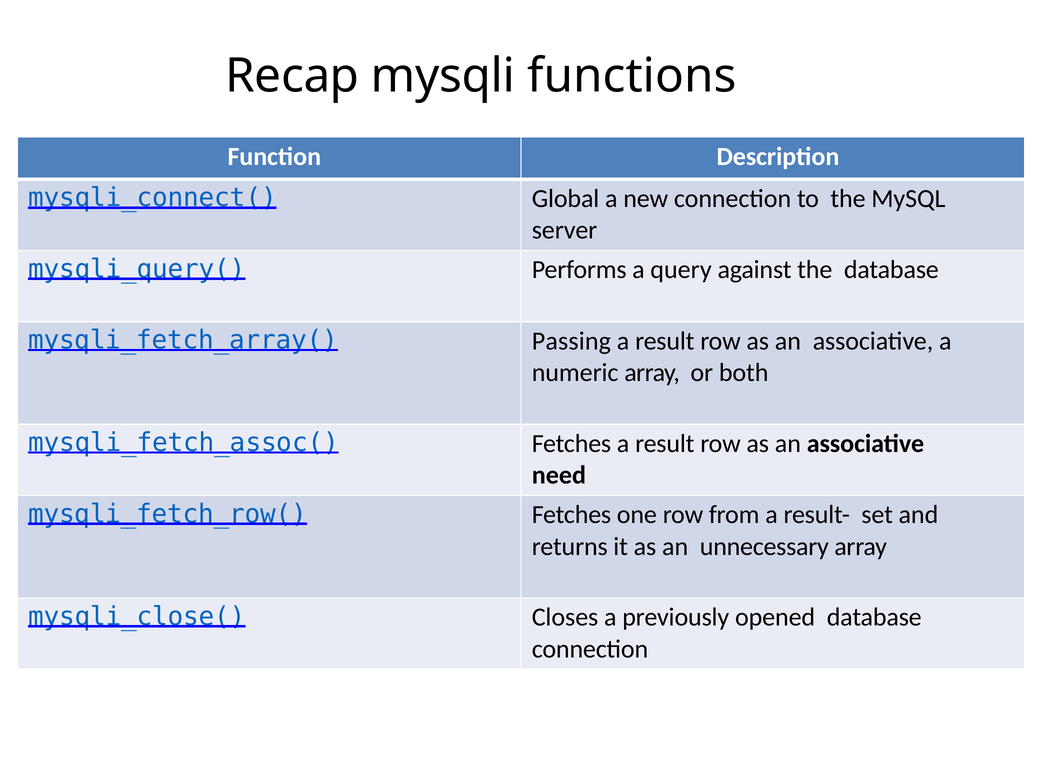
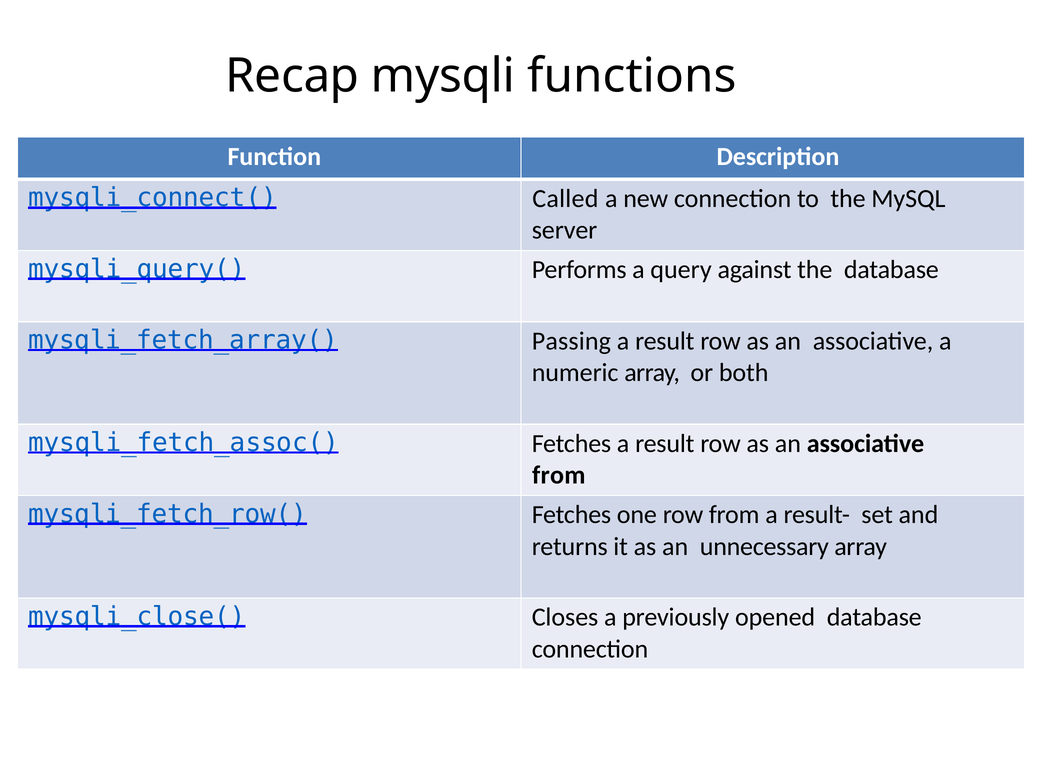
Global: Global -> Called
need at (559, 475): need -> from
